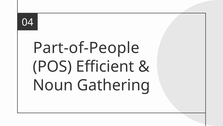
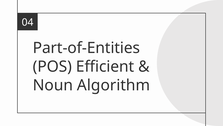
Part-of-People: Part-of-People -> Part-of-Entities
Gathering: Gathering -> Algorithm
